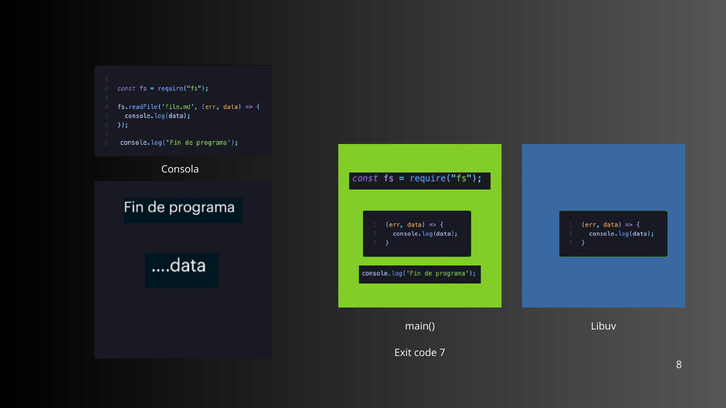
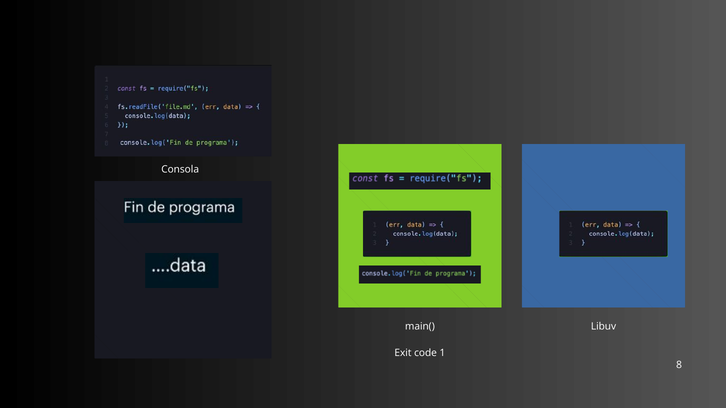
7: 7 -> 1
